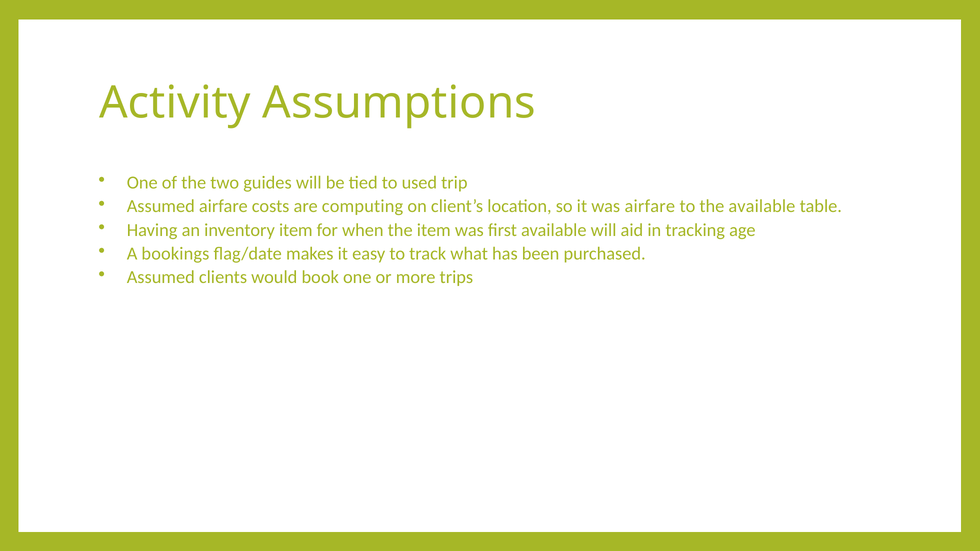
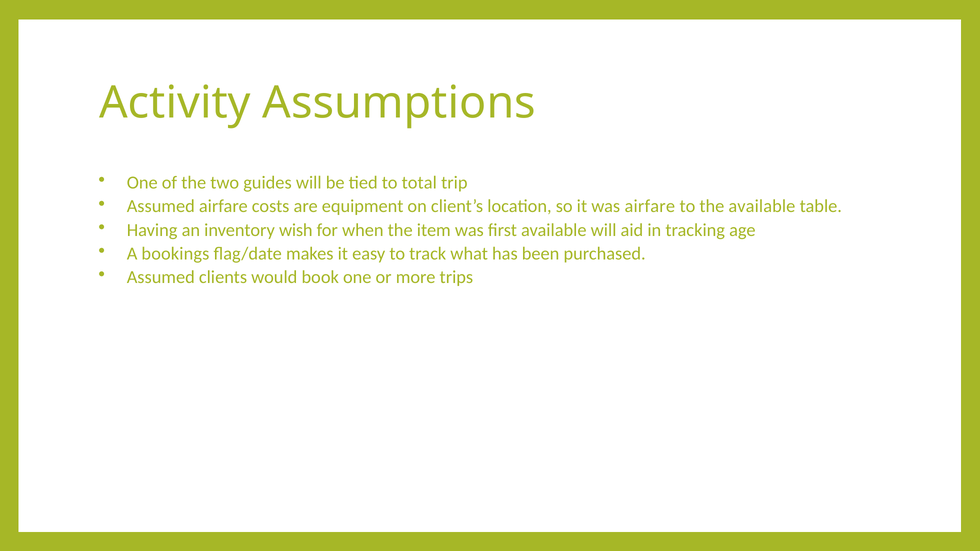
used: used -> total
computing: computing -> equipment
inventory item: item -> wish
